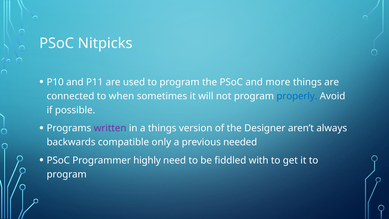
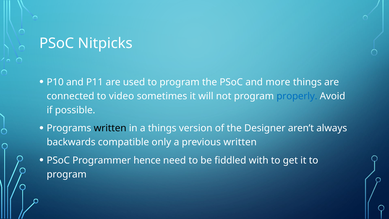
when: when -> video
written at (110, 128) colour: purple -> black
previous needed: needed -> written
highly: highly -> hence
